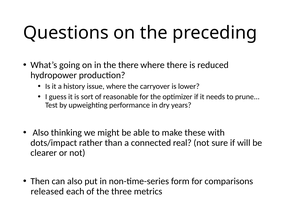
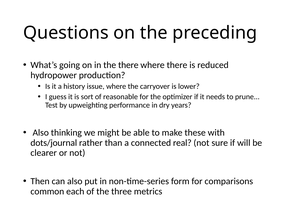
dots/impact: dots/impact -> dots/journal
released: released -> common
